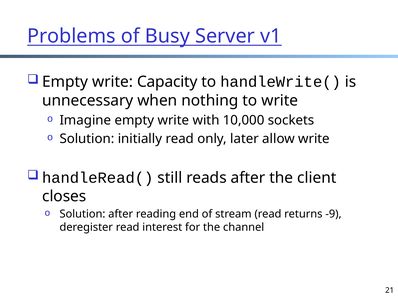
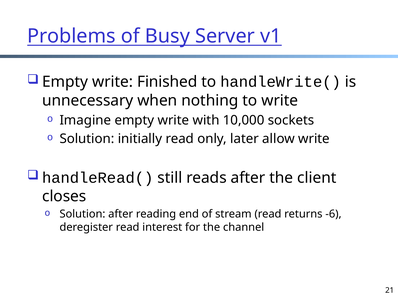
Capacity: Capacity -> Finished
-9: -9 -> -6
